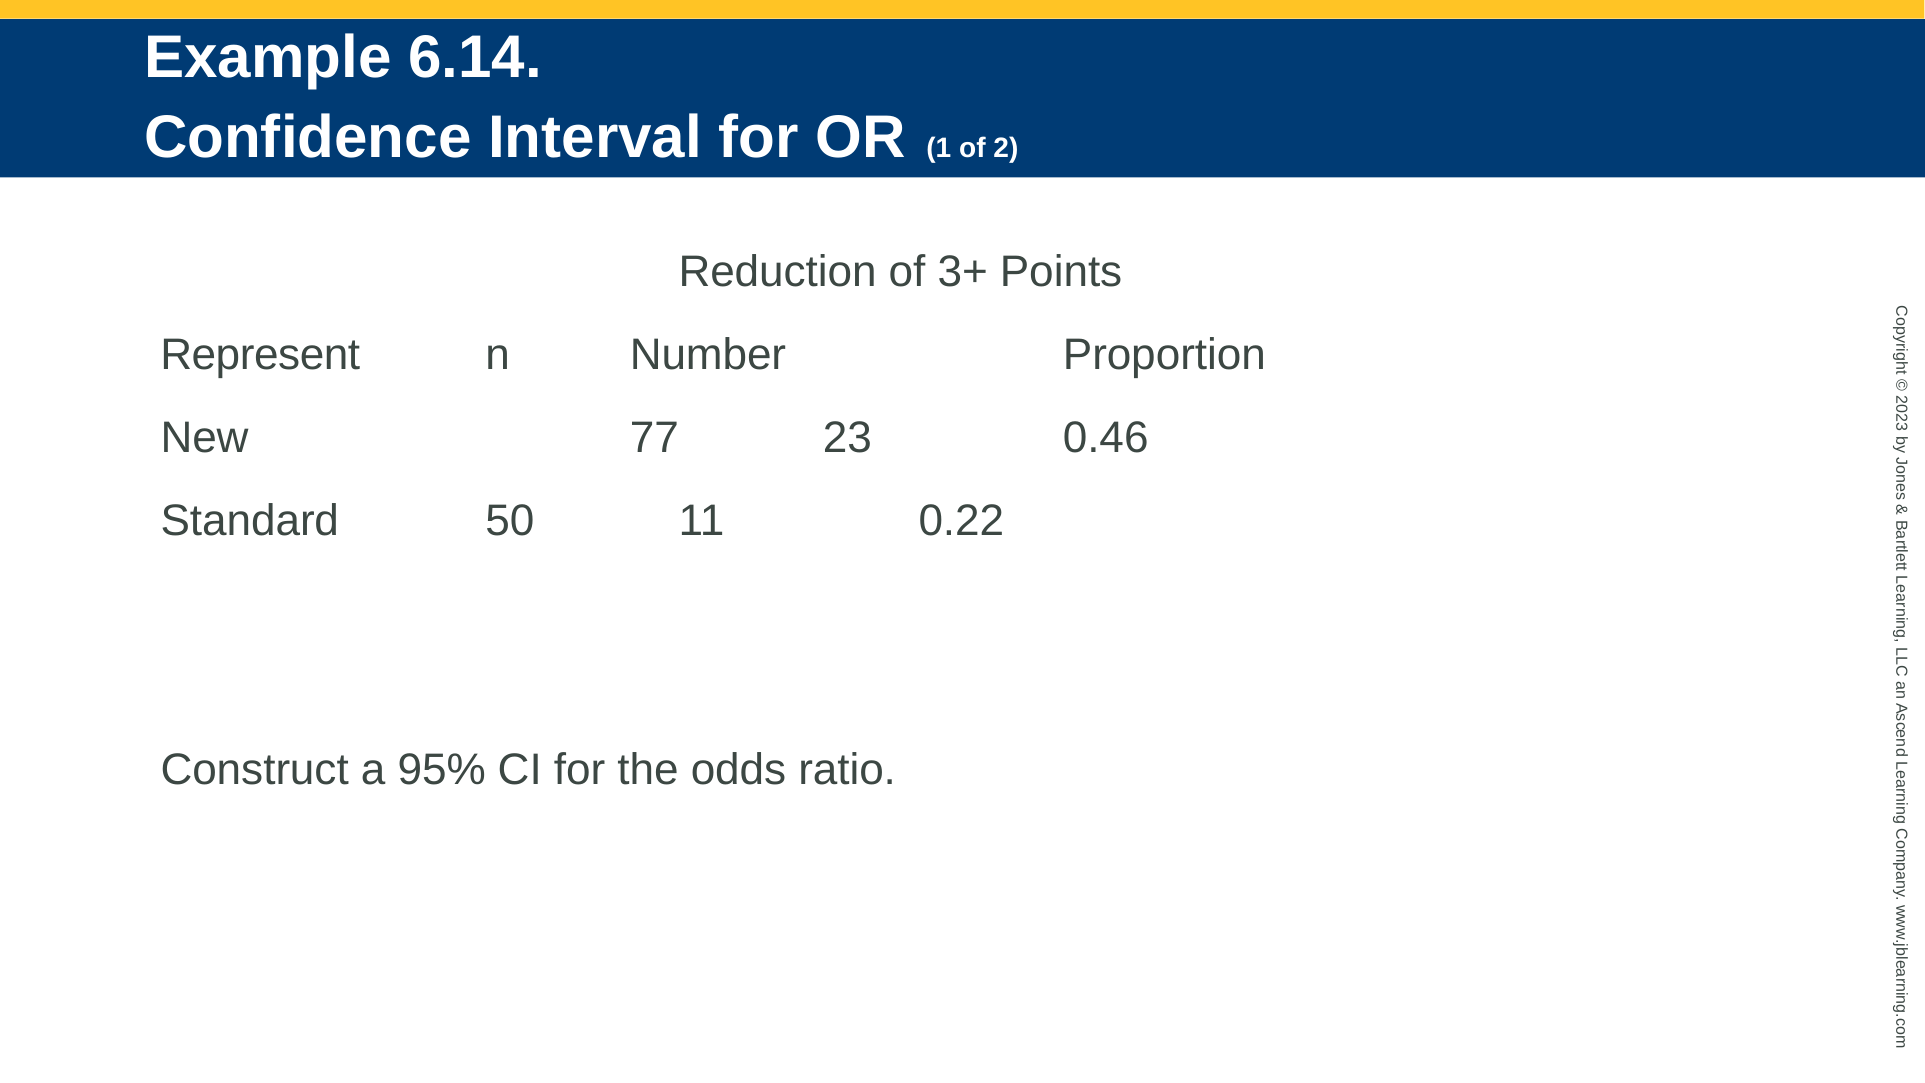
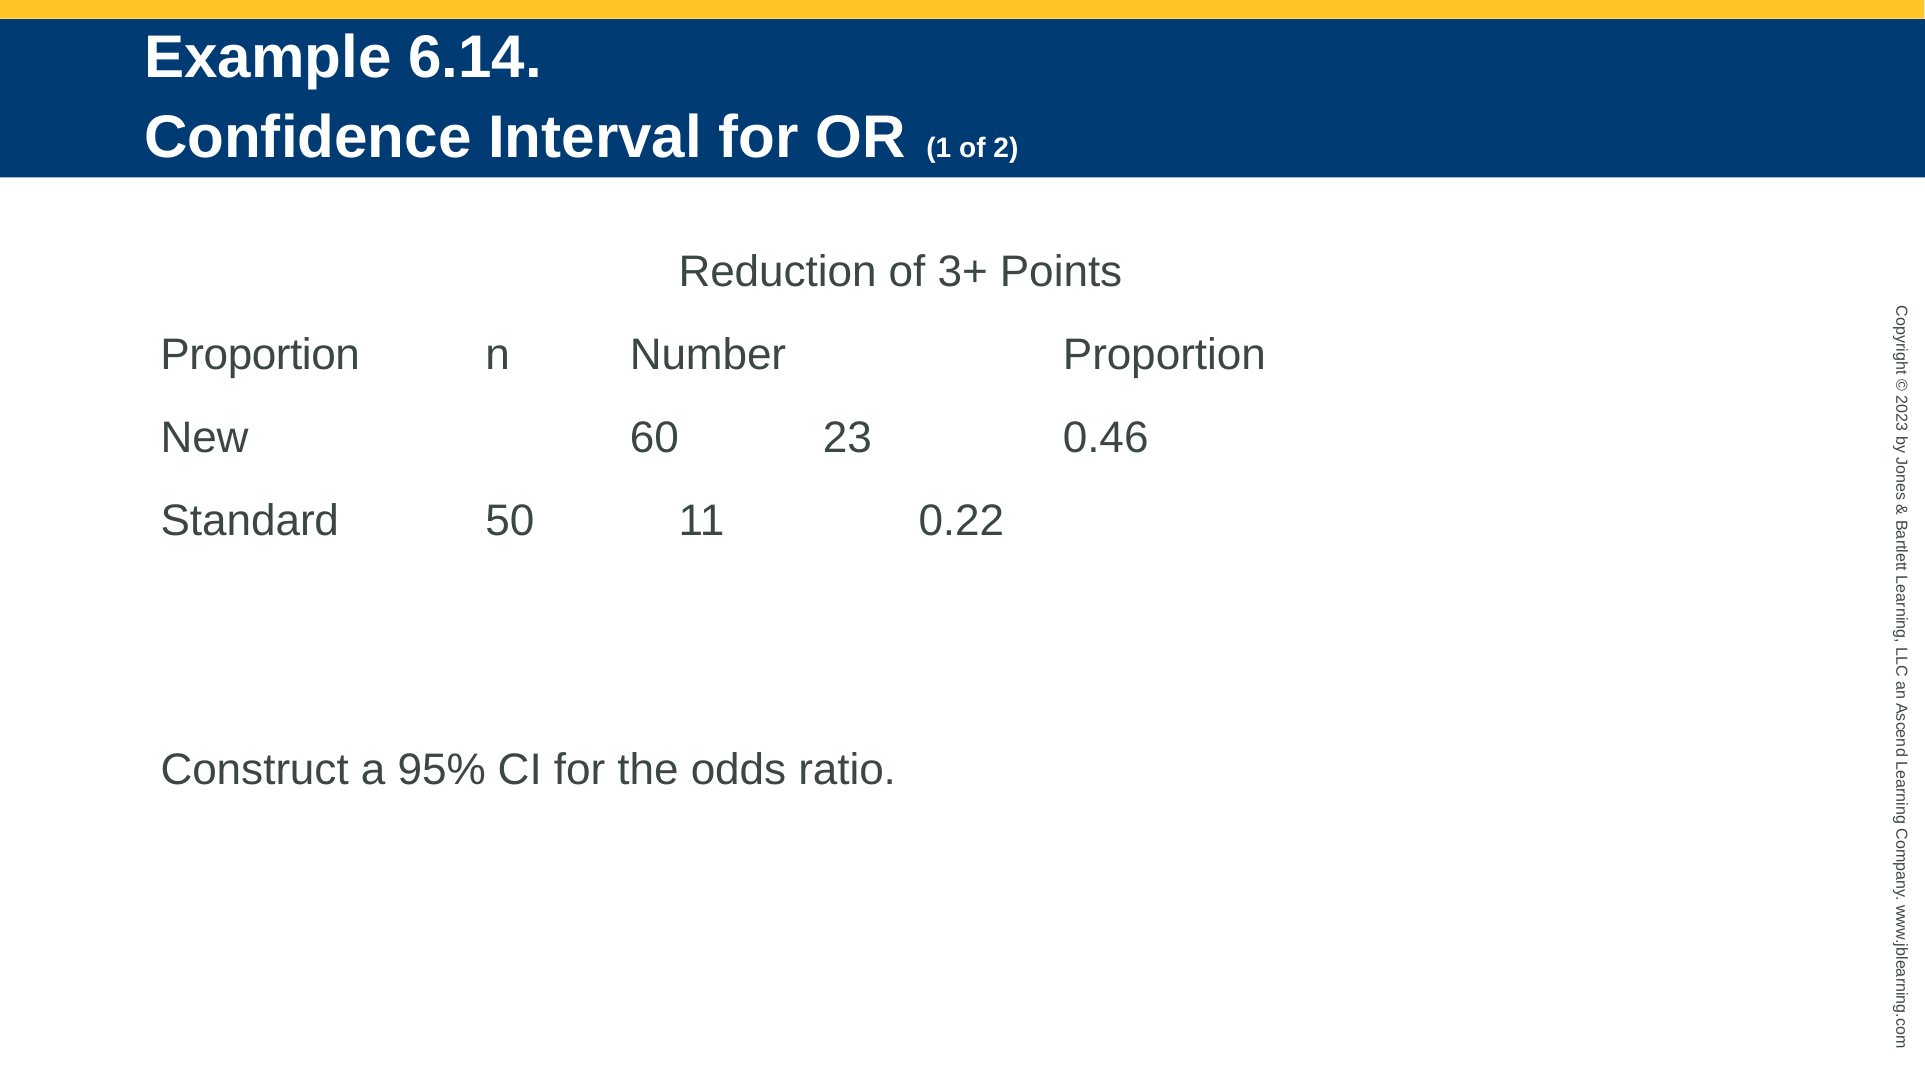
Represent at (260, 355): Represent -> Proportion
77: 77 -> 60
